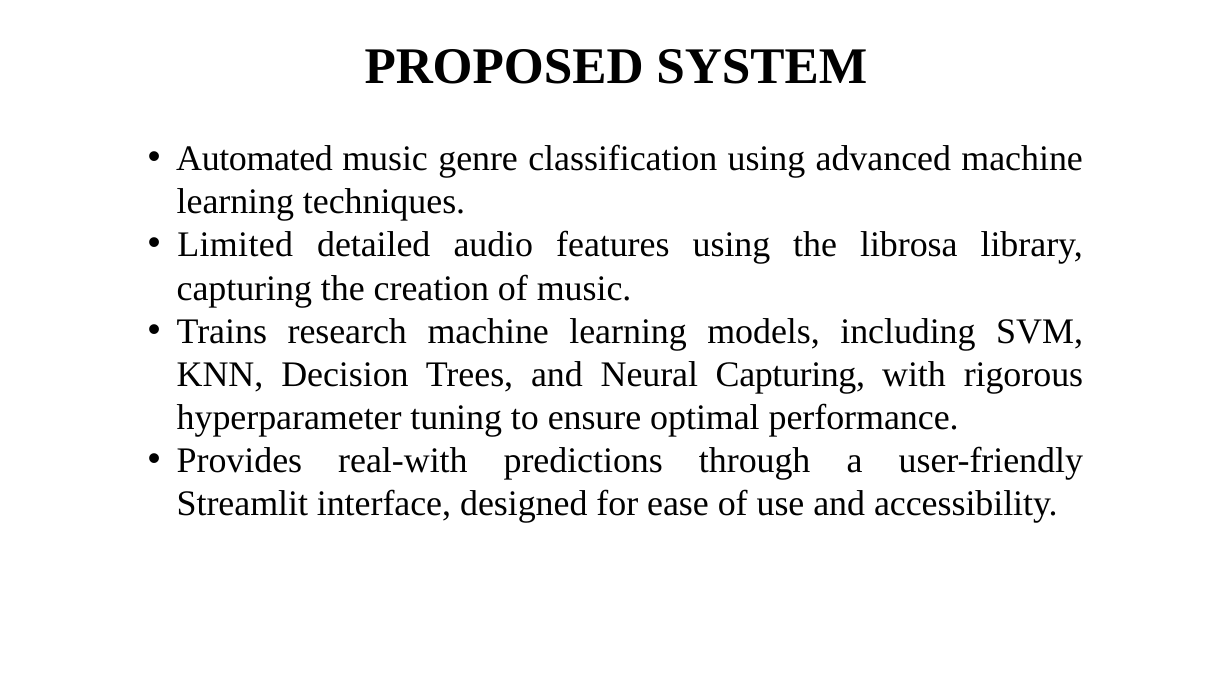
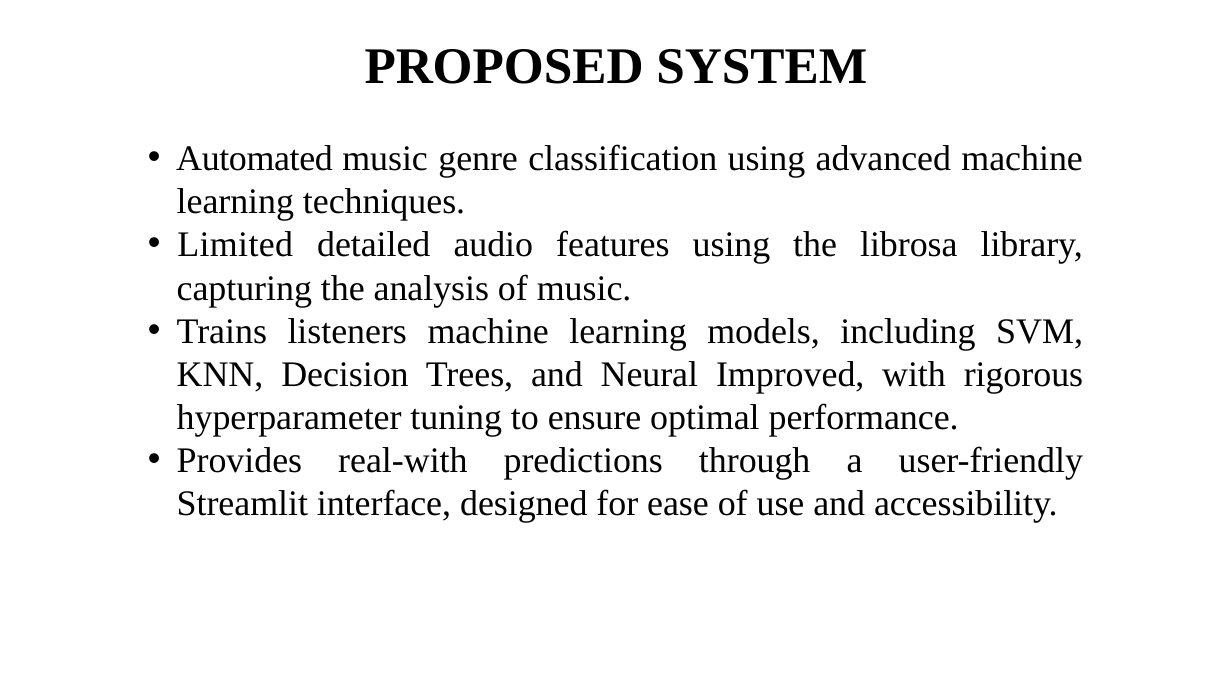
creation: creation -> analysis
research: research -> listeners
Neural Capturing: Capturing -> Improved
